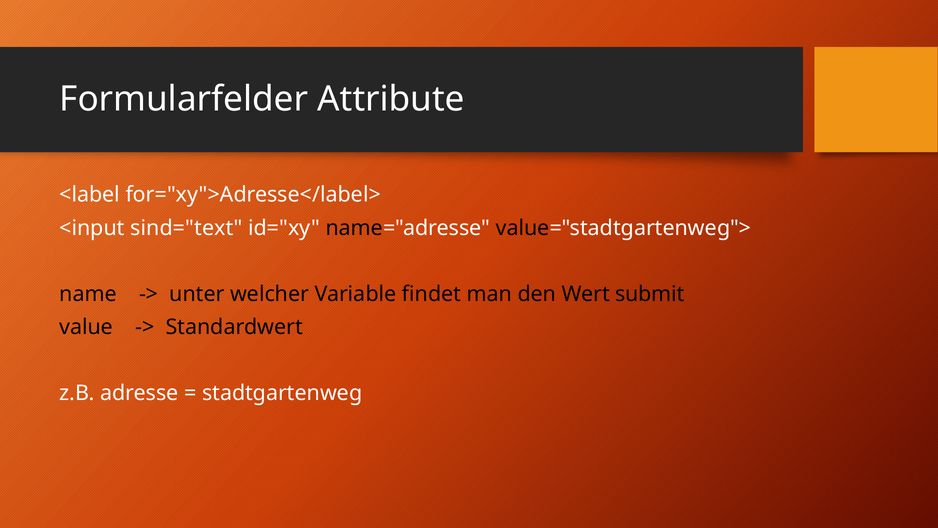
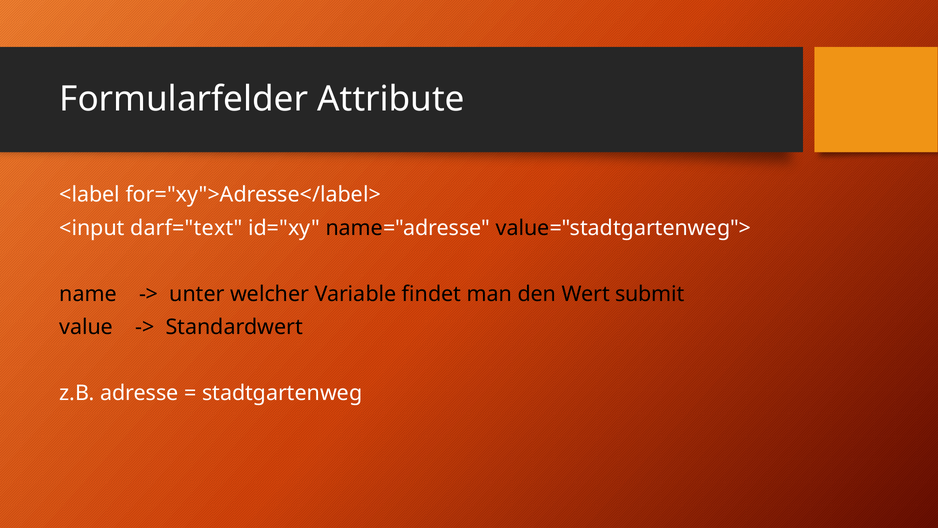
sind="text: sind="text -> darf="text
